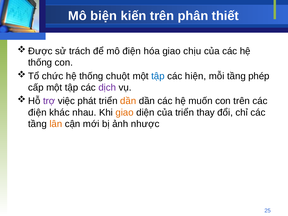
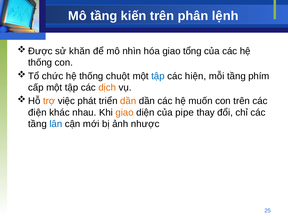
Mô biện: biện -> tầng
thiết: thiết -> lệnh
trách: trách -> khăn
mô điện: điện -> nhìn
chịu: chịu -> tổng
phép: phép -> phím
dịch colour: purple -> orange
trợ colour: purple -> orange
của triển: triển -> pipe
lân colour: orange -> blue
